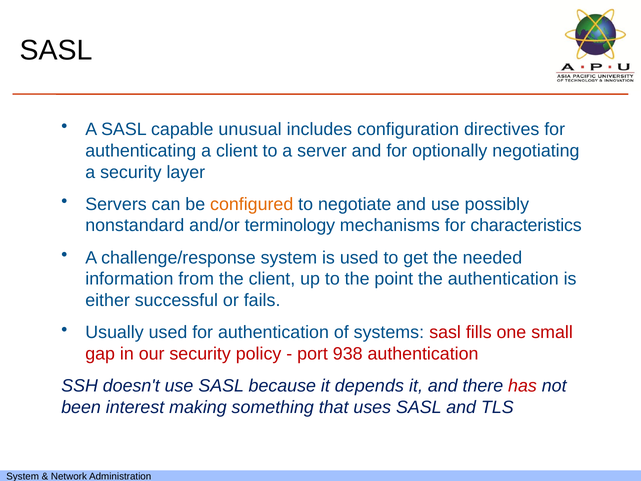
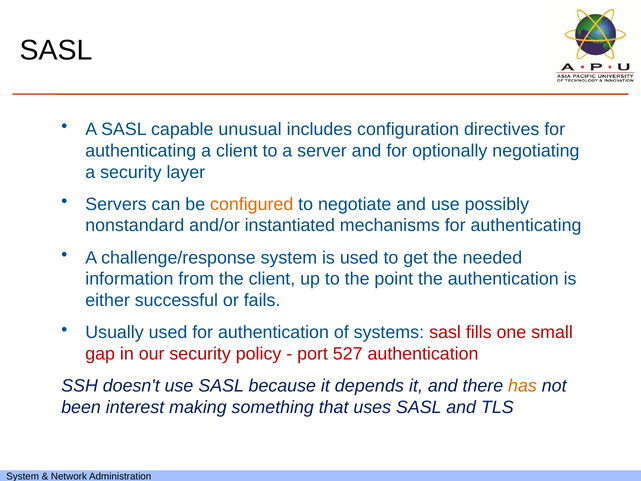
terminology: terminology -> instantiated
mechanisms for characteristics: characteristics -> authenticating
938: 938 -> 527
has colour: red -> orange
